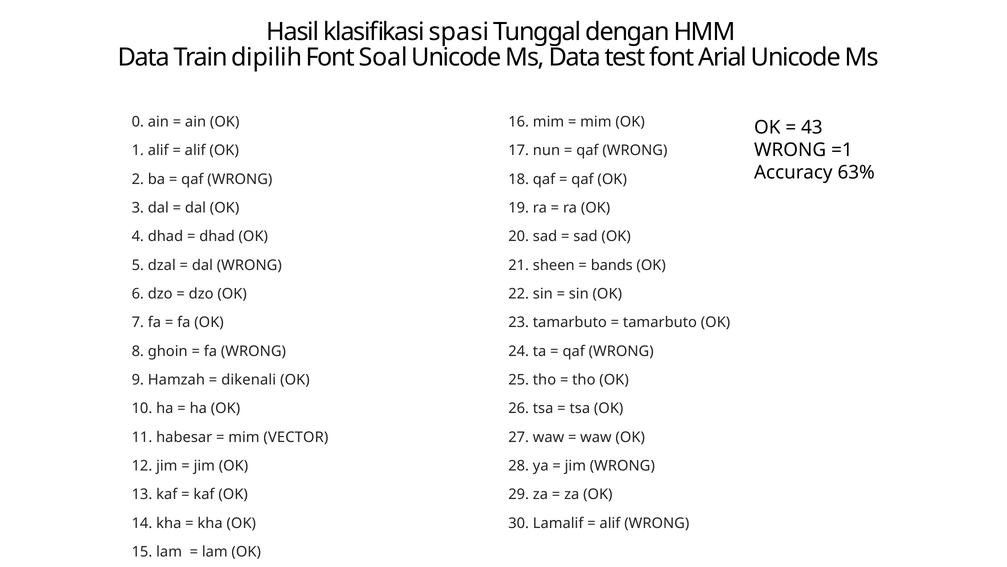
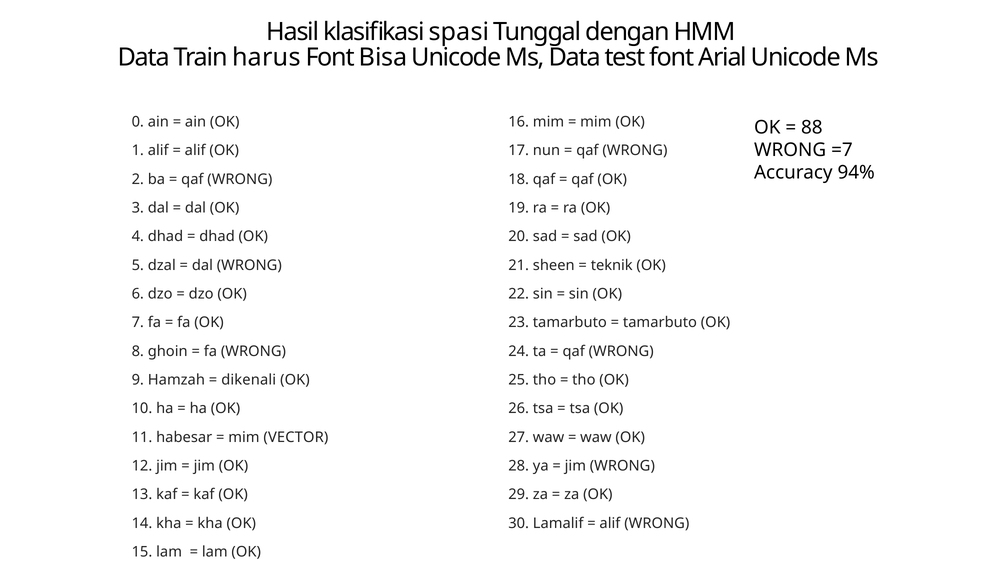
dipilih: dipilih -> harus
Soal: Soal -> Bisa
43: 43 -> 88
=1: =1 -> =7
63%: 63% -> 94%
bands: bands -> teknik
